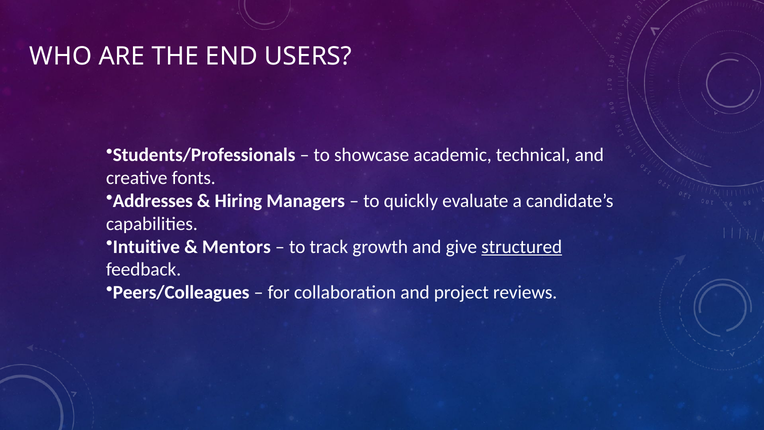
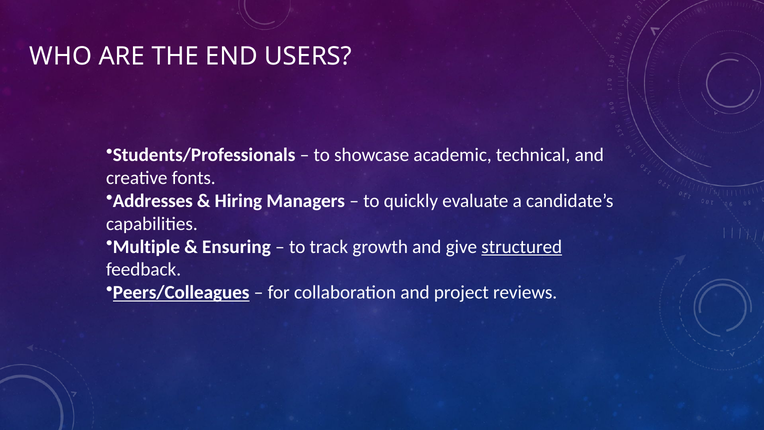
Intuitive: Intuitive -> Multiple
Mentors: Mentors -> Ensuring
Peers/Colleagues underline: none -> present
